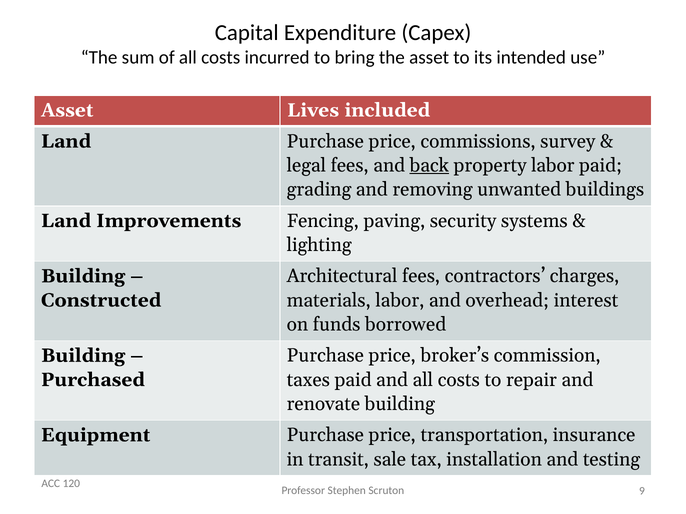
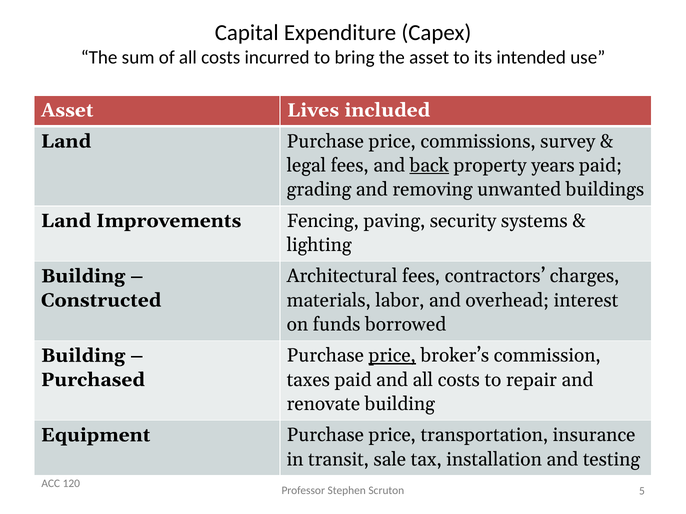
property labor: labor -> years
price at (392, 356) underline: none -> present
9: 9 -> 5
